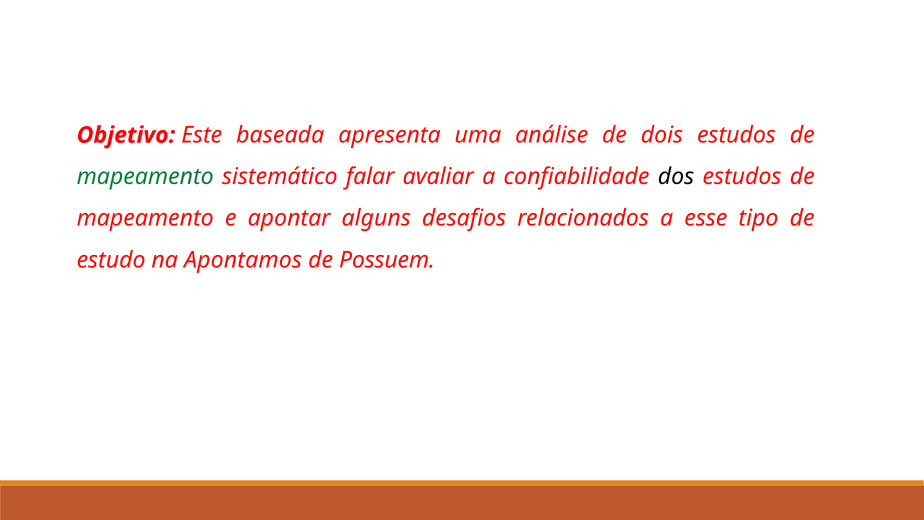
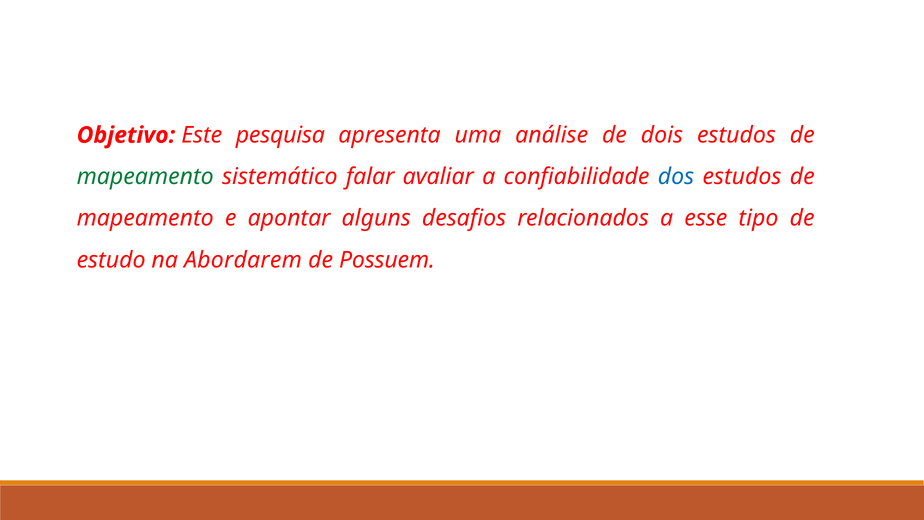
baseada: baseada -> pesquisa
dos colour: black -> blue
Apontamos: Apontamos -> Abordarem
